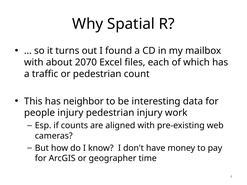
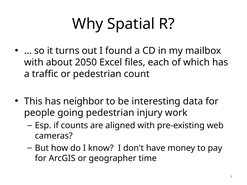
2070: 2070 -> 2050
people injury: injury -> going
